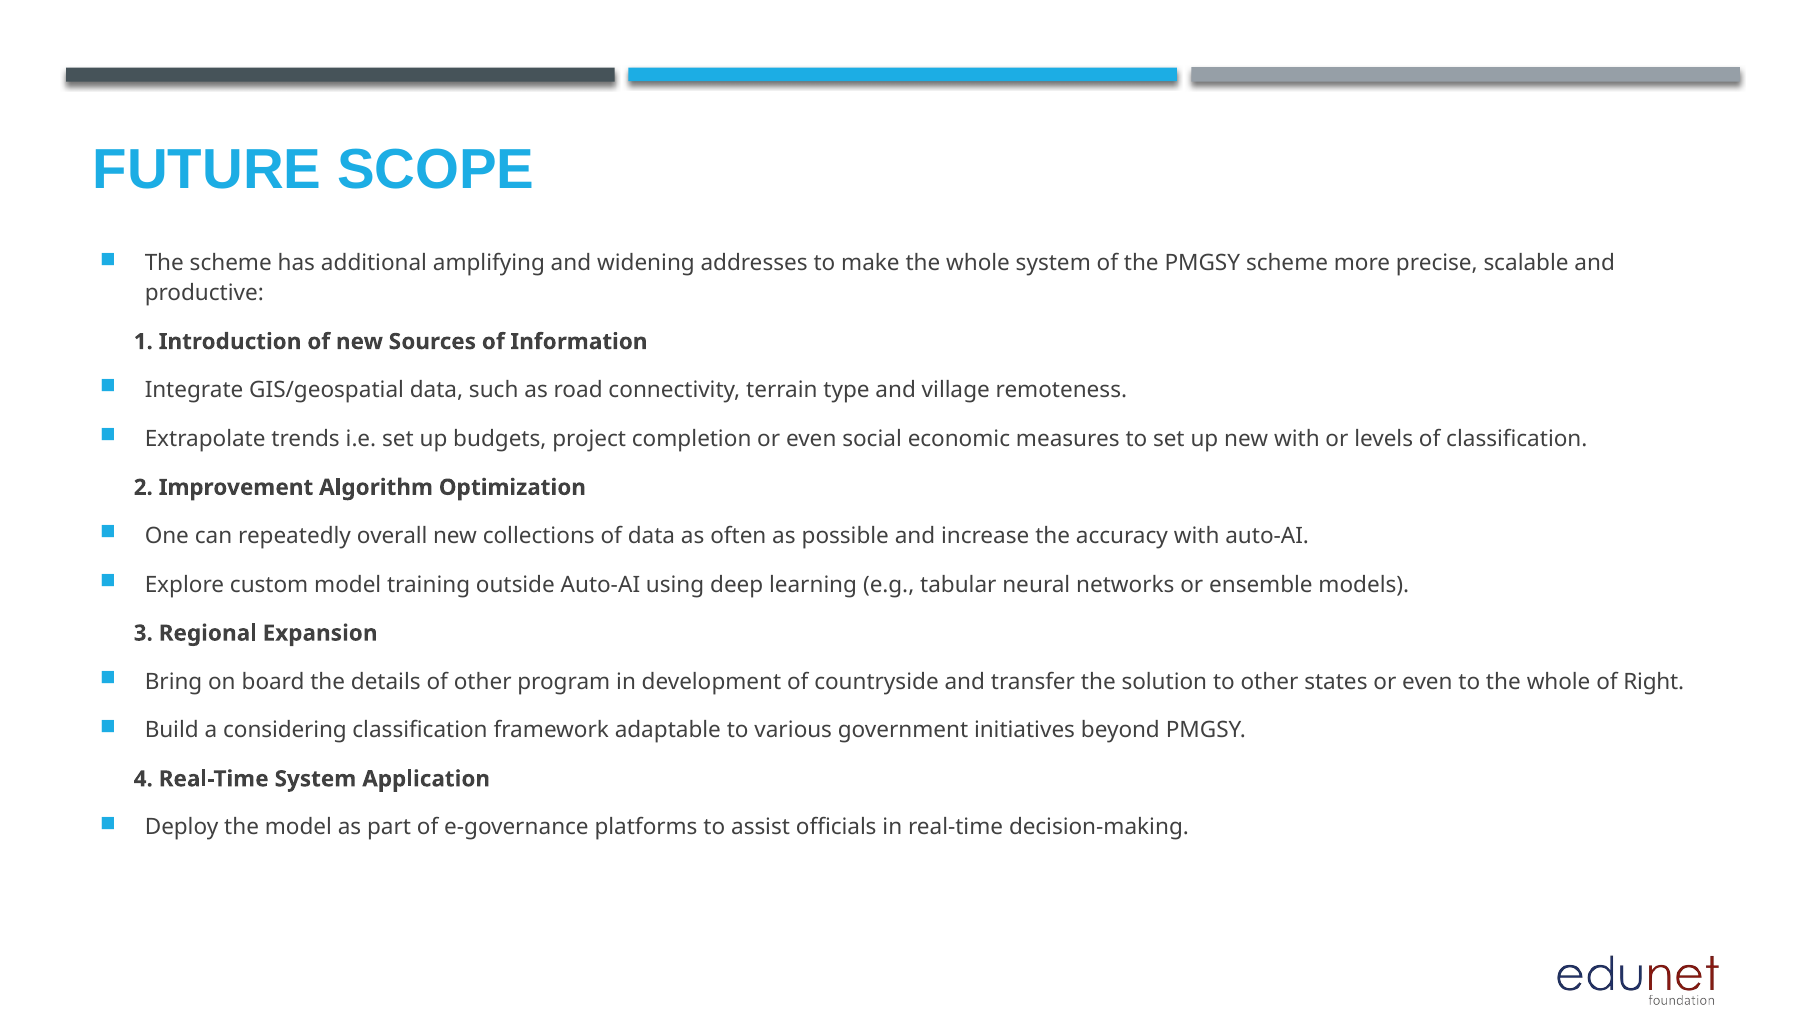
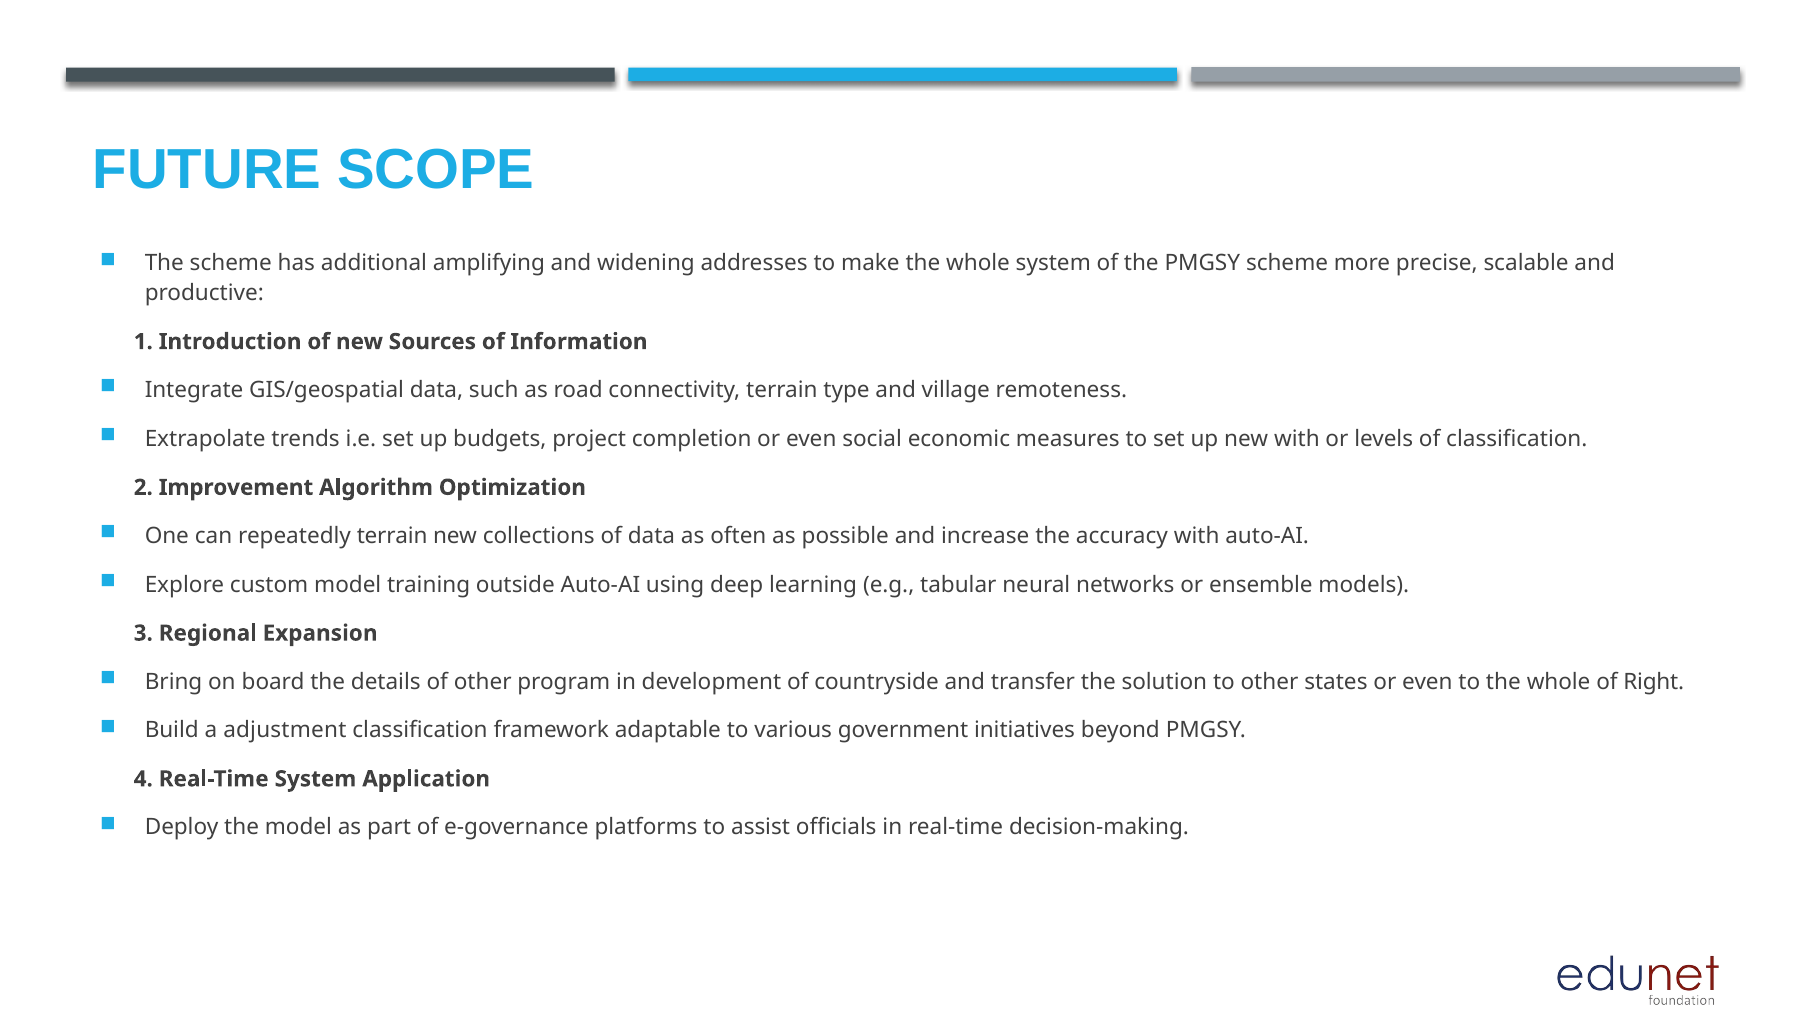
repeatedly overall: overall -> terrain
considering: considering -> adjustment
